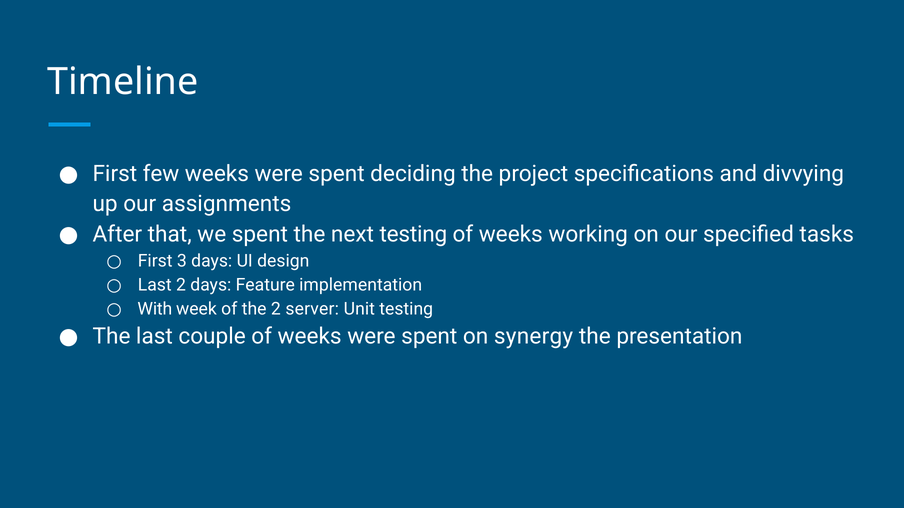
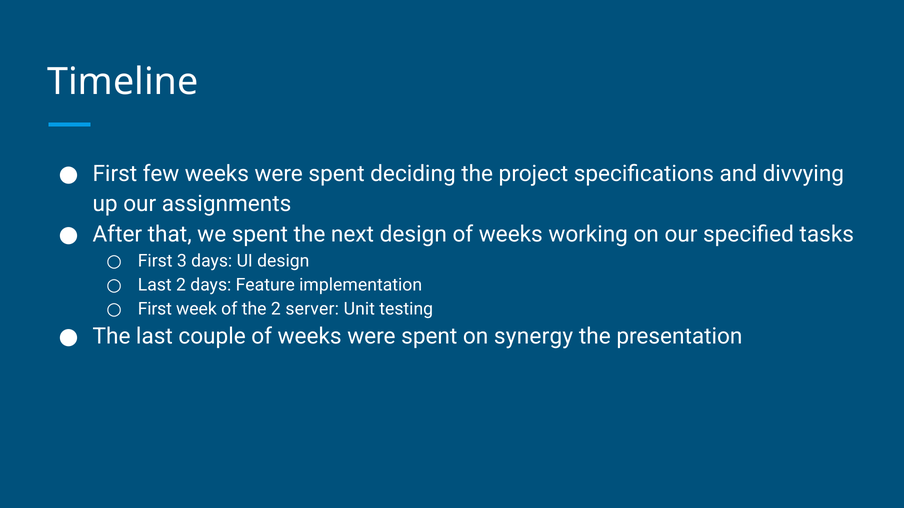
next testing: testing -> design
With at (155, 309): With -> First
